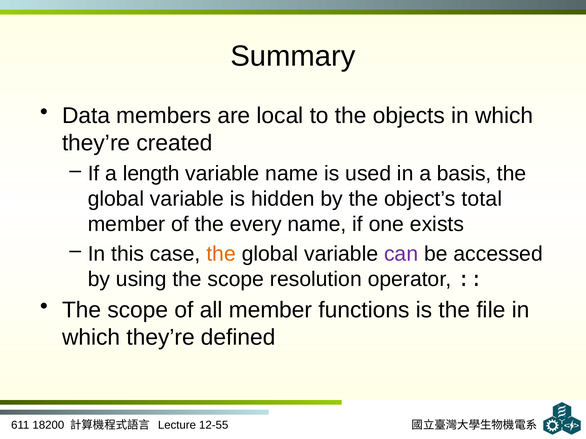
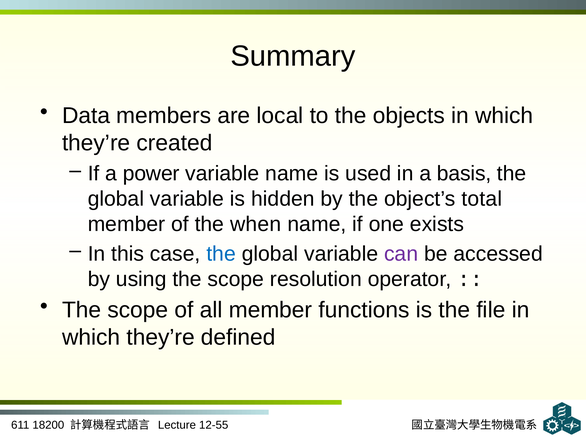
length: length -> power
every: every -> when
the at (221, 254) colour: orange -> blue
